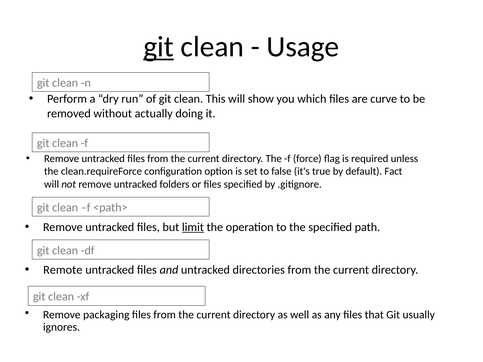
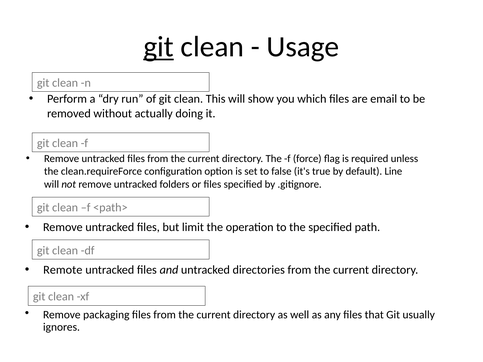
curve: curve -> email
Fact: Fact -> Line
limit underline: present -> none
